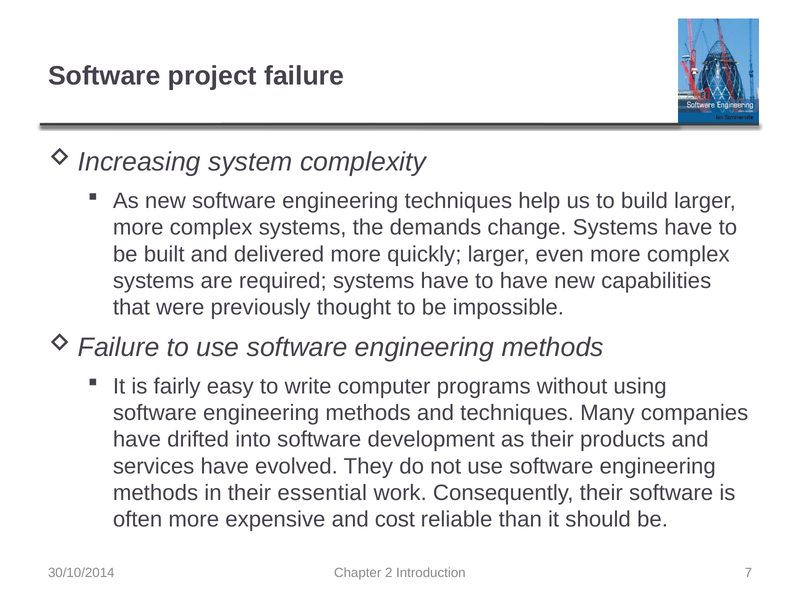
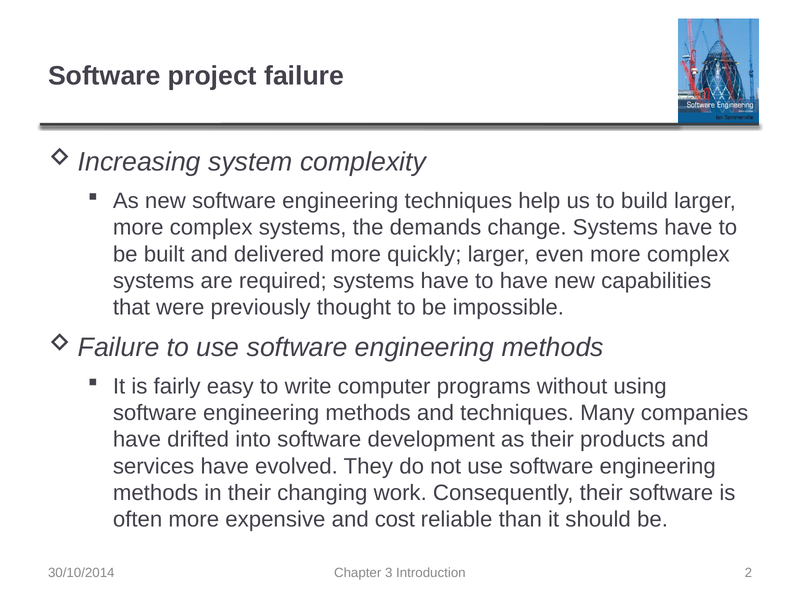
essential: essential -> changing
2: 2 -> 3
7: 7 -> 2
